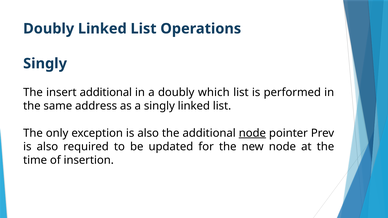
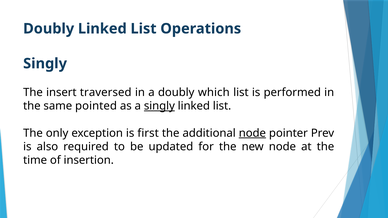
insert additional: additional -> traversed
address: address -> pointed
singly at (159, 106) underline: none -> present
exception is also: also -> first
